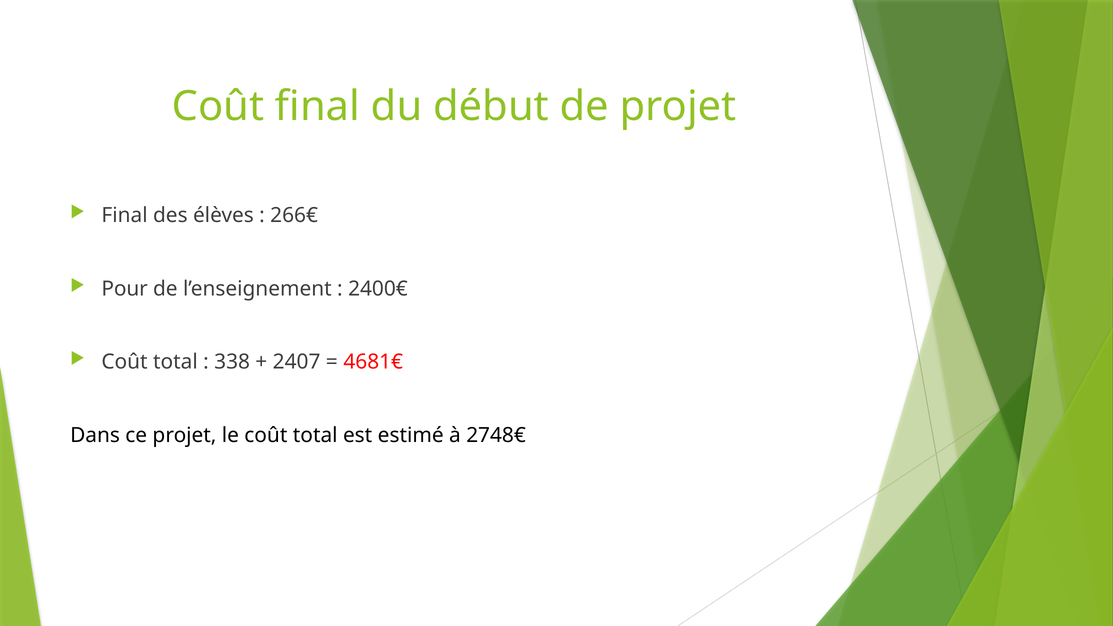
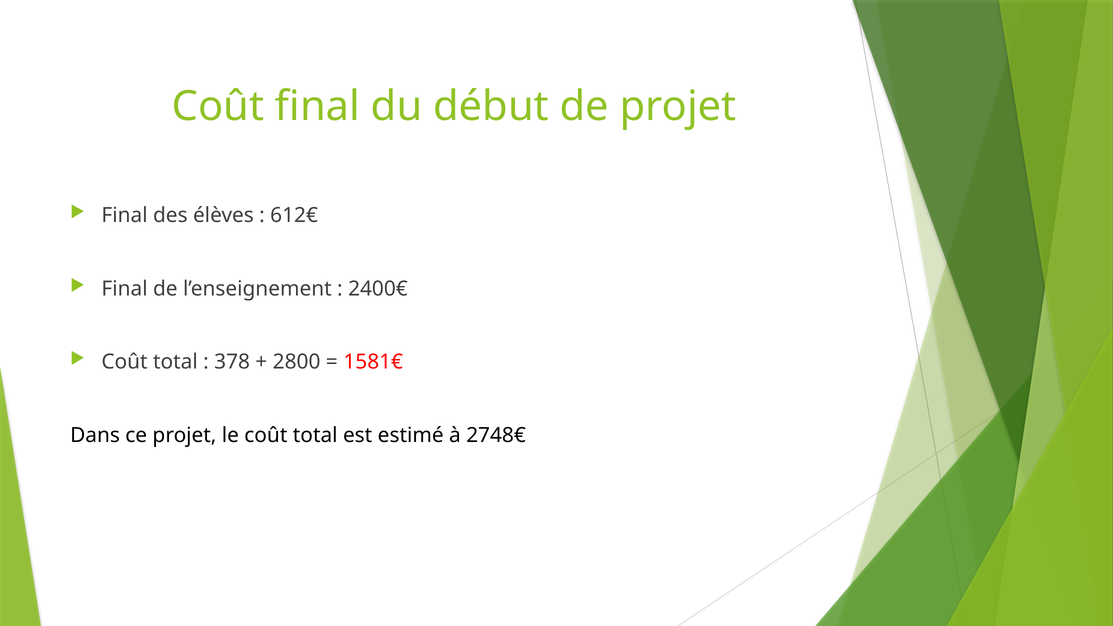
266€: 266€ -> 612€
Pour at (125, 289): Pour -> Final
338: 338 -> 378
2407: 2407 -> 2800
4681€: 4681€ -> 1581€
